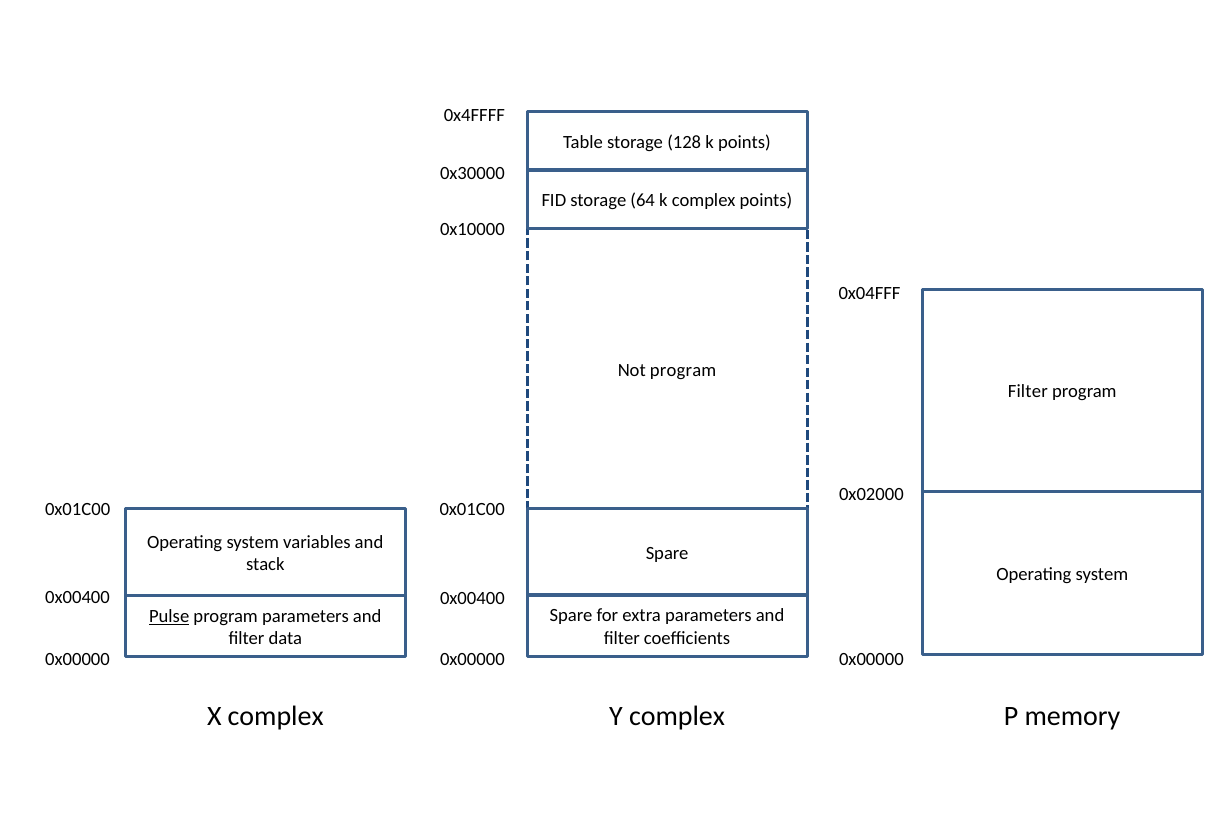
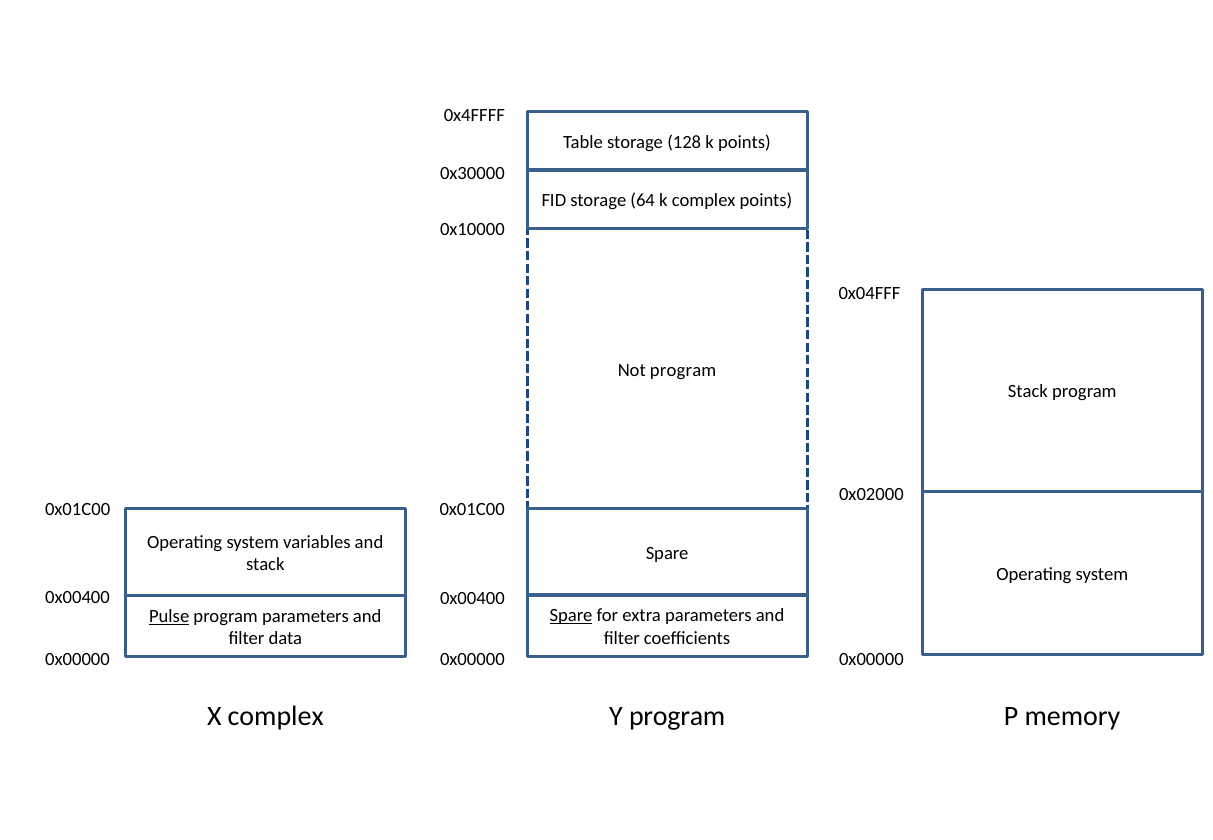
Filter at (1028, 392): Filter -> Stack
Spare at (571, 616) underline: none -> present
Y complex: complex -> program
